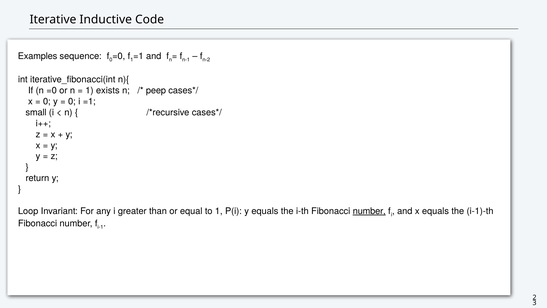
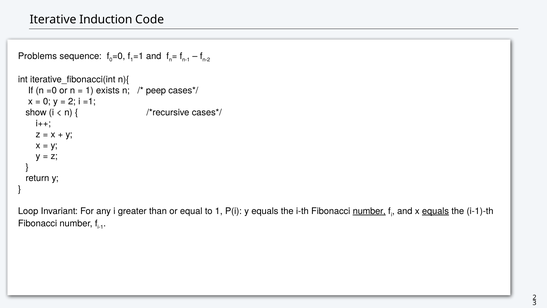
Inductive: Inductive -> Induction
Examples: Examples -> Problems
0 at (72, 101): 0 -> 2
small: small -> show
equals at (435, 211) underline: none -> present
